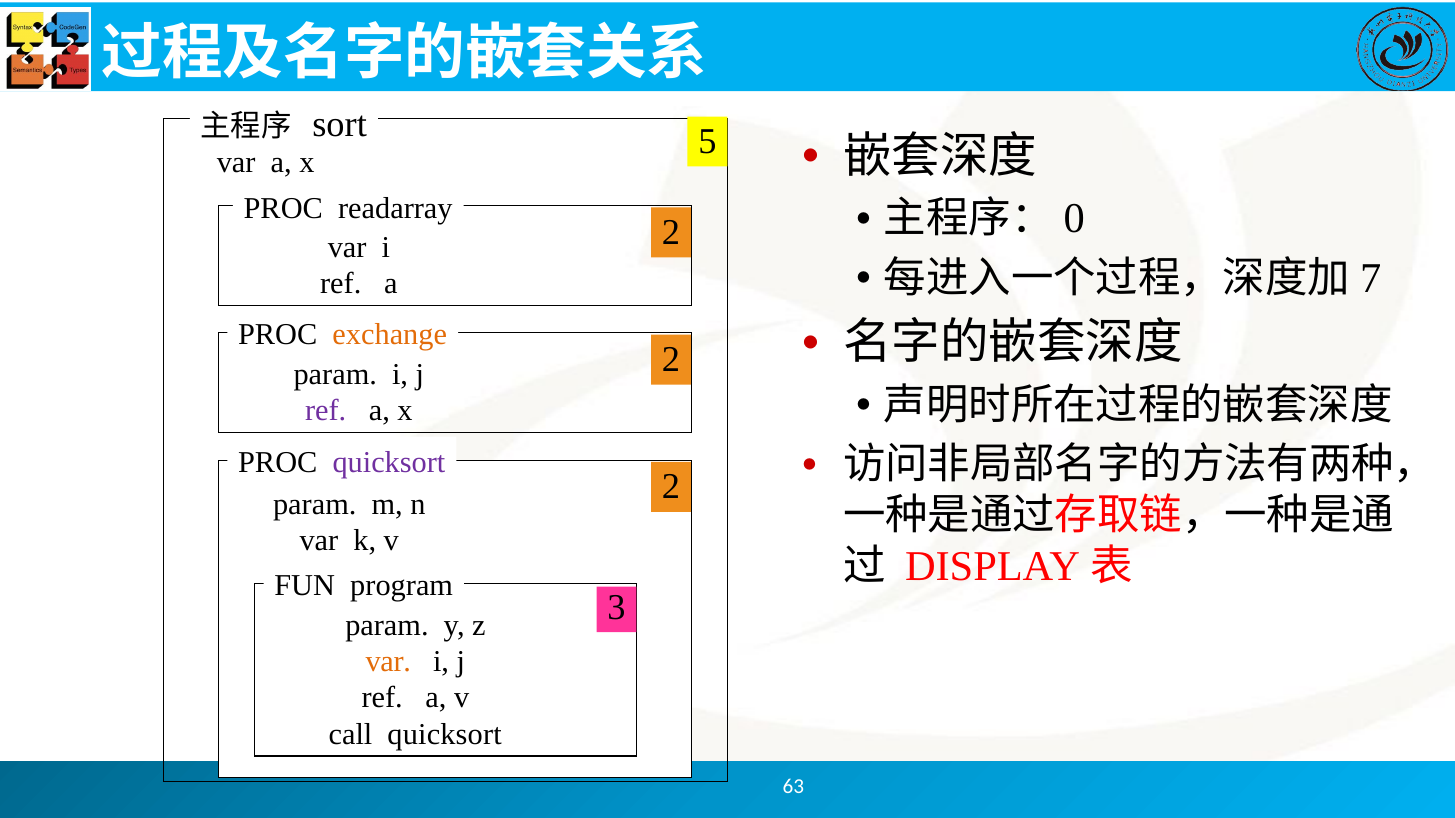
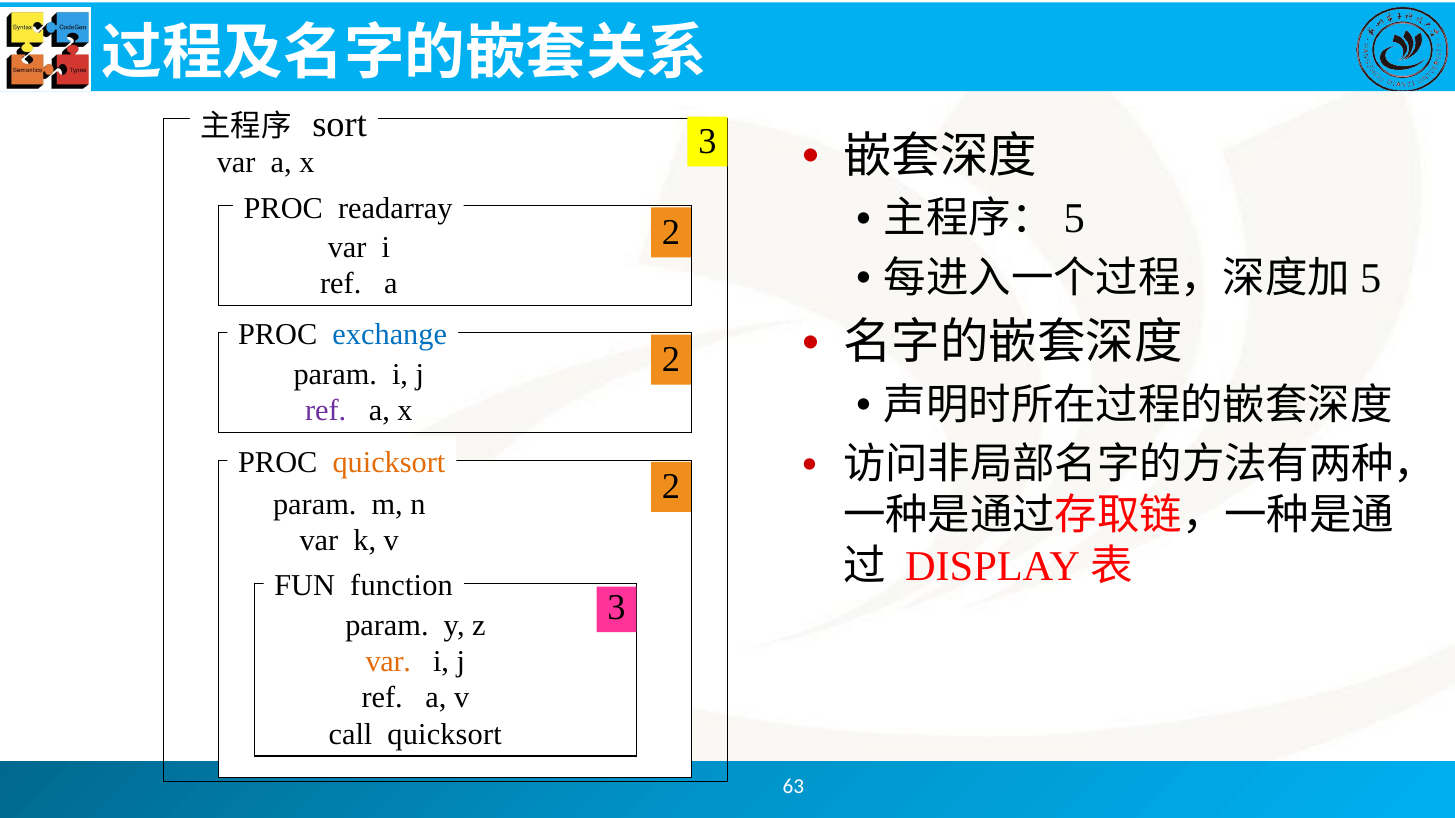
sort 5: 5 -> 3
0 at (1074, 219): 0 -> 5
7 at (1371, 278): 7 -> 5
exchange colour: orange -> blue
quicksort at (389, 463) colour: purple -> orange
program: program -> function
